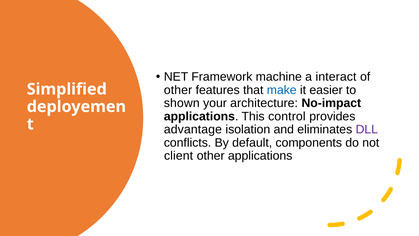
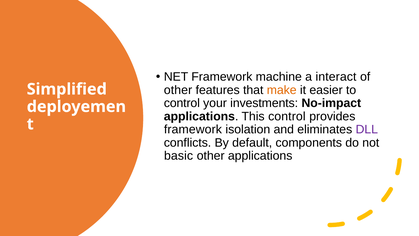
make colour: blue -> orange
shown at (182, 103): shown -> control
architecture: architecture -> investments
advantage at (193, 129): advantage -> framework
client: client -> basic
